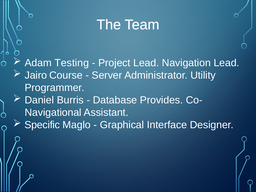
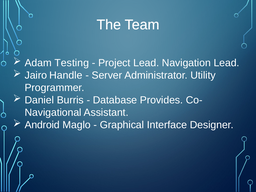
Course: Course -> Handle
Specific: Specific -> Android
